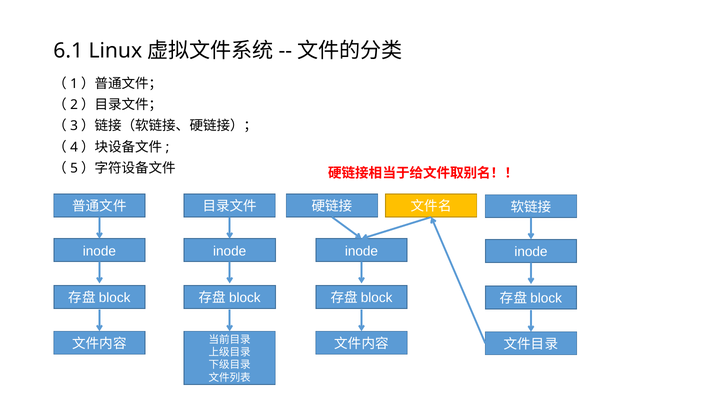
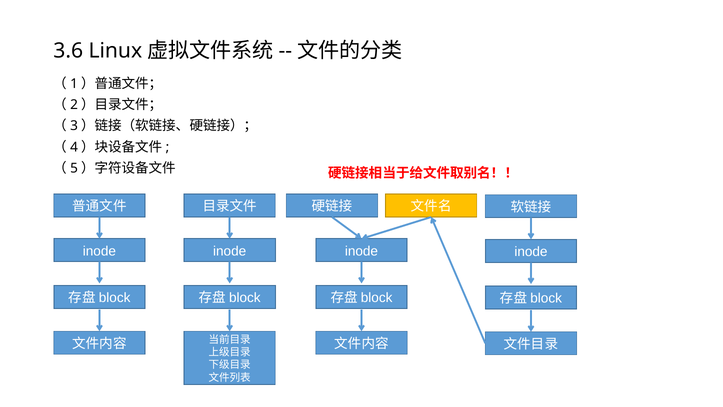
6.1: 6.1 -> 3.6
